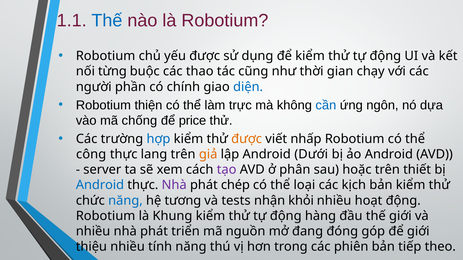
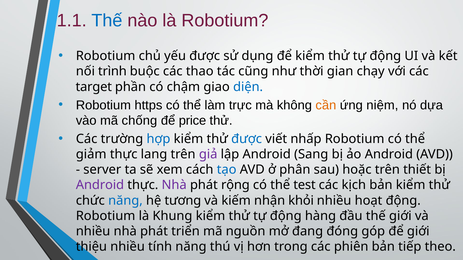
từng: từng -> trình
người: người -> target
chính: chính -> chậm
thiện: thiện -> https
cần colour: blue -> orange
ngôn: ngôn -> niệm
được at (247, 139) colour: orange -> blue
công: công -> giảm
giả colour: orange -> purple
Dưới: Dưới -> Sang
tạo colour: purple -> blue
Android at (100, 185) colour: blue -> purple
chép: chép -> rộng
loại: loại -> test
tests: tests -> kiếm
